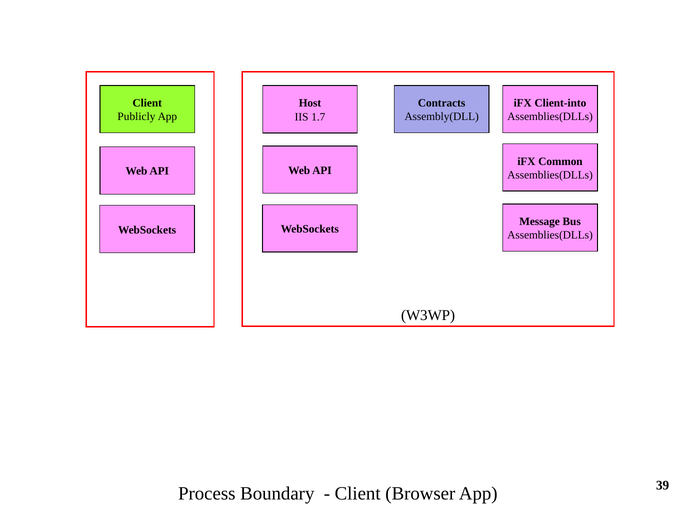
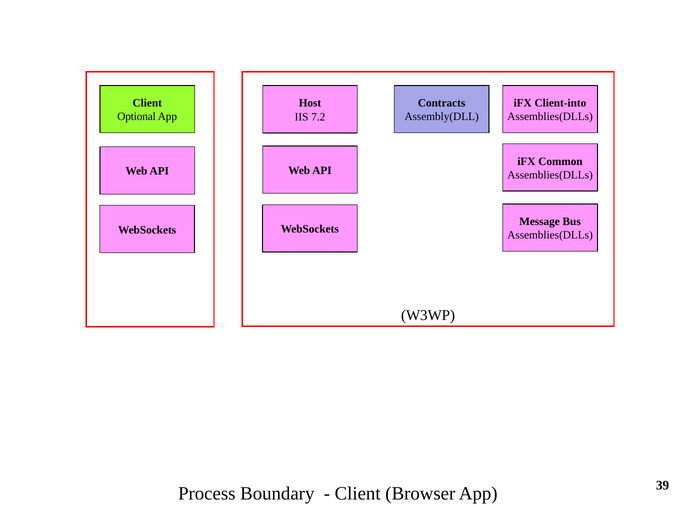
Publicly: Publicly -> Optional
1.7: 1.7 -> 7.2
